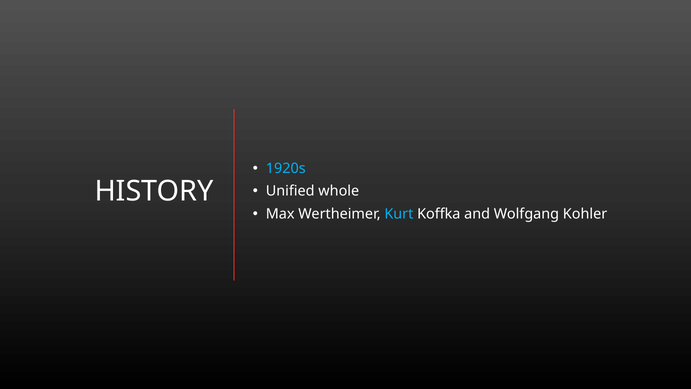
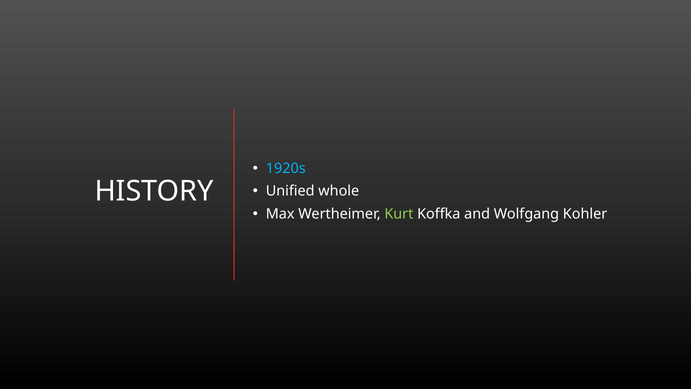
Kurt colour: light blue -> light green
